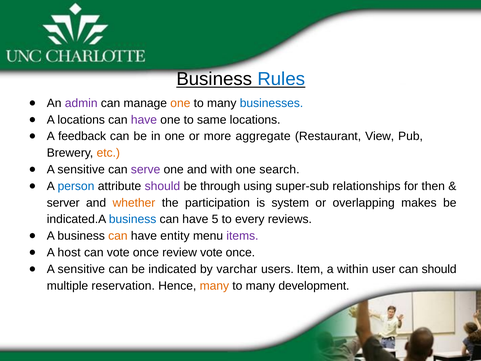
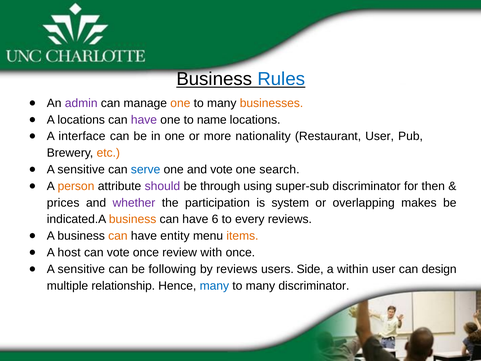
businesses colour: blue -> orange
same: same -> name
feedback: feedback -> interface
aggregate: aggregate -> nationality
Restaurant View: View -> User
serve colour: purple -> blue
and with: with -> vote
person colour: blue -> orange
super-sub relationships: relationships -> discriminator
server: server -> prices
whether colour: orange -> purple
business at (133, 219) colour: blue -> orange
5: 5 -> 6
items colour: purple -> orange
review vote: vote -> with
indicated: indicated -> following
by varchar: varchar -> reviews
Item: Item -> Side
can should: should -> design
reservation: reservation -> relationship
many at (214, 286) colour: orange -> blue
many development: development -> discriminator
